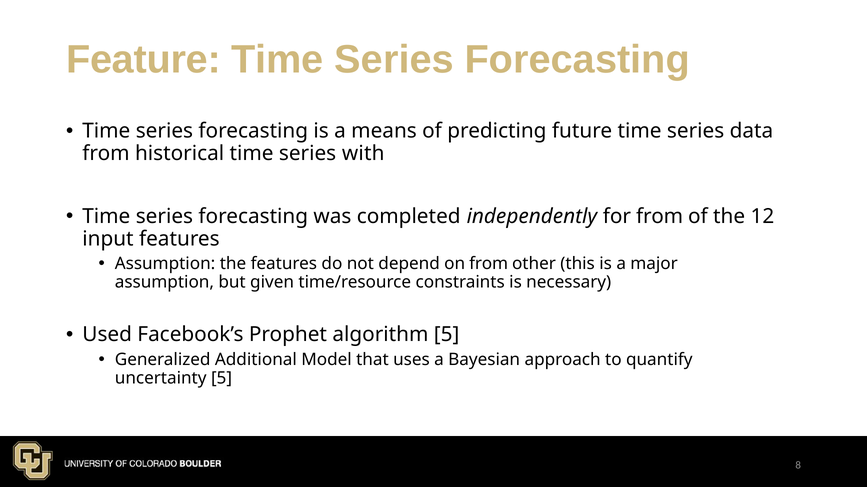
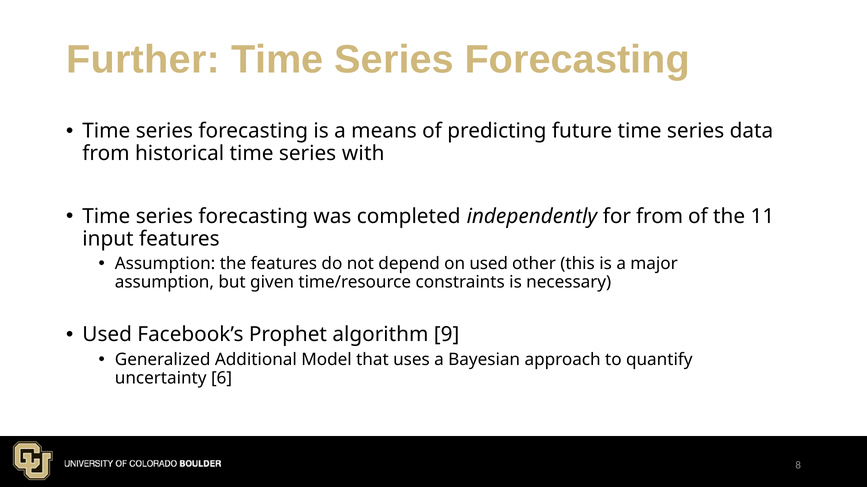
Feature: Feature -> Further
12: 12 -> 11
on from: from -> used
algorithm 5: 5 -> 9
uncertainty 5: 5 -> 6
